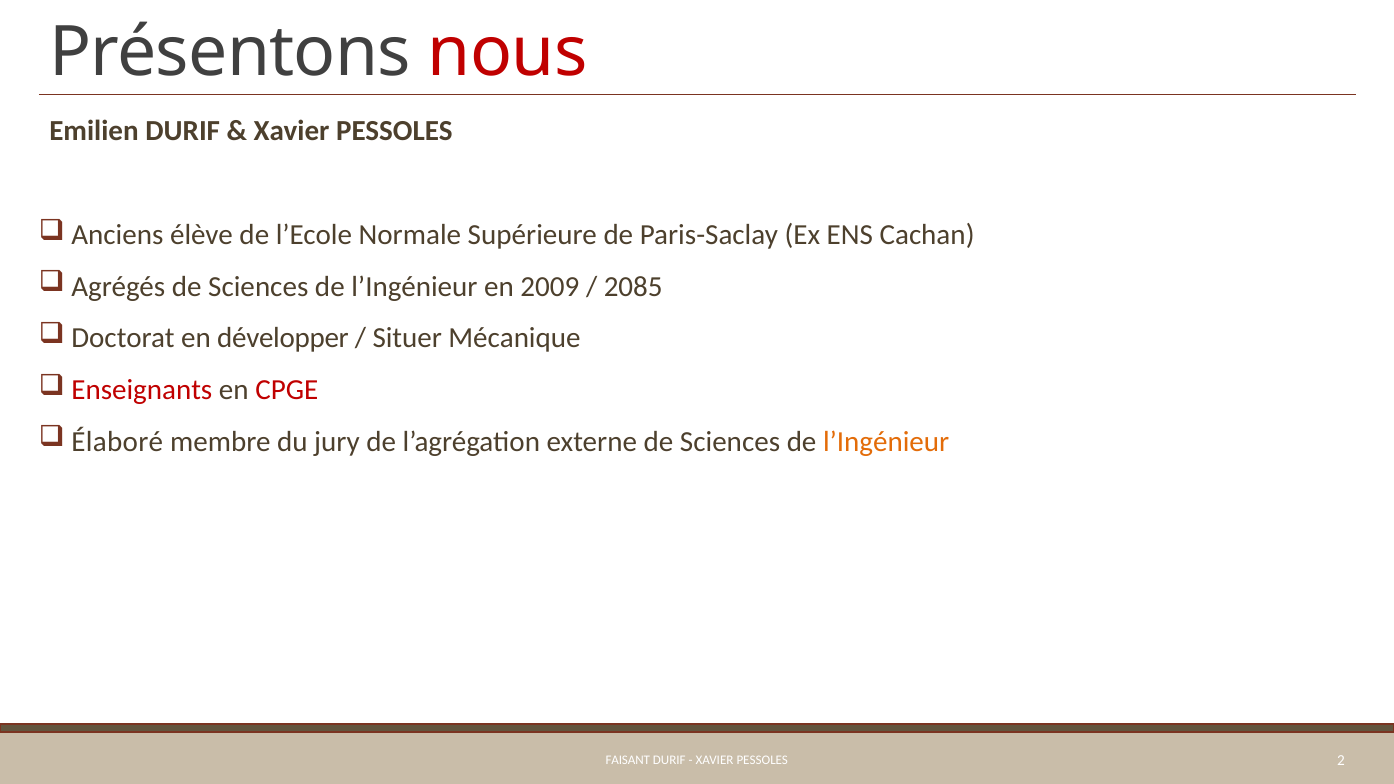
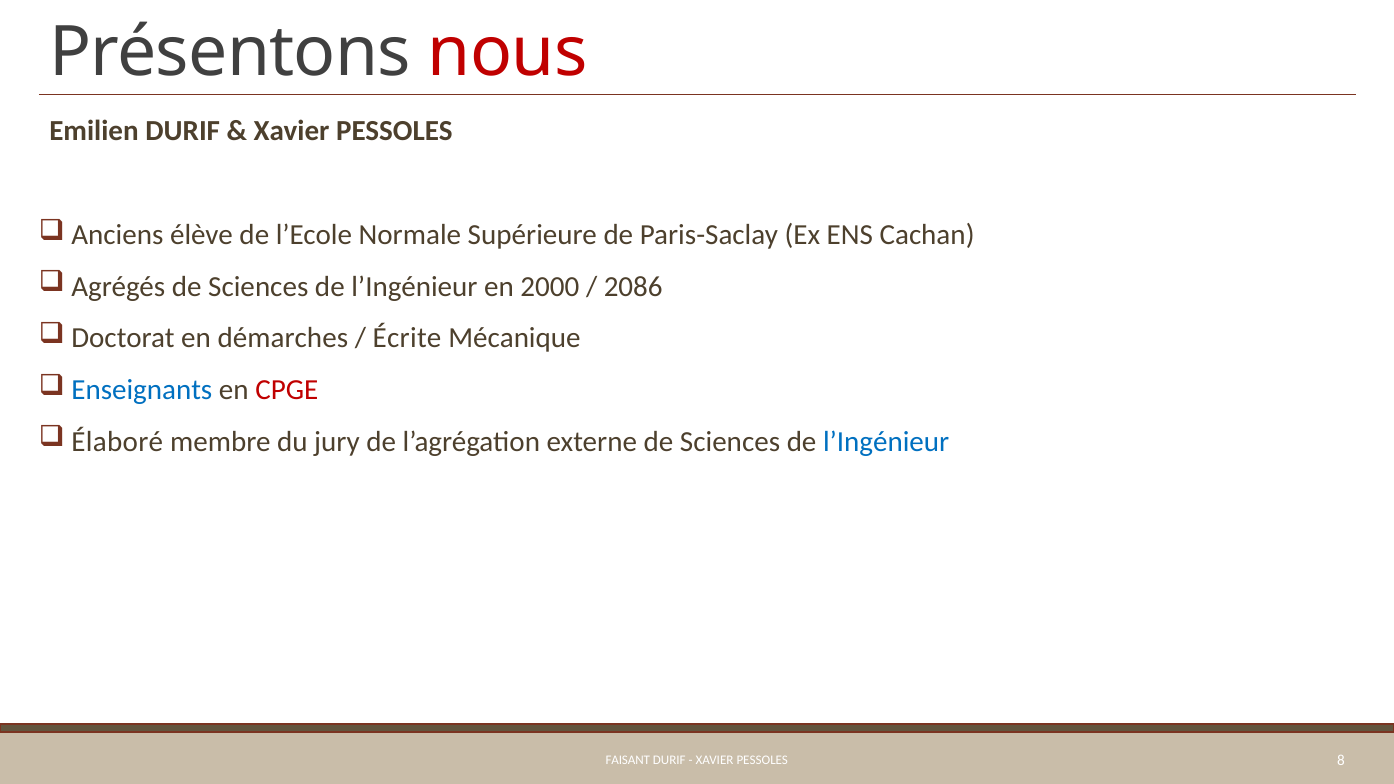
2009: 2009 -> 2000
2085: 2085 -> 2086
développer: développer -> démarches
Situer: Situer -> Écrite
Enseignants colour: red -> blue
l’Ingénieur at (886, 442) colour: orange -> blue
2: 2 -> 8
